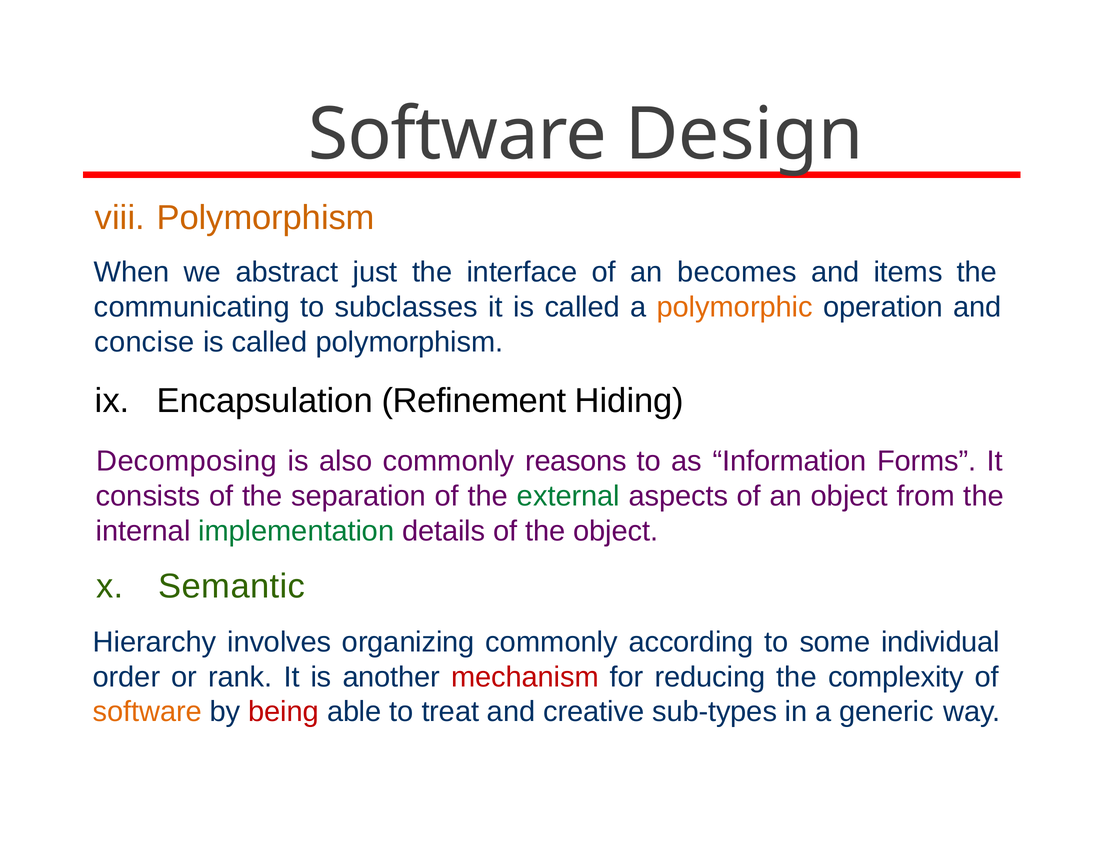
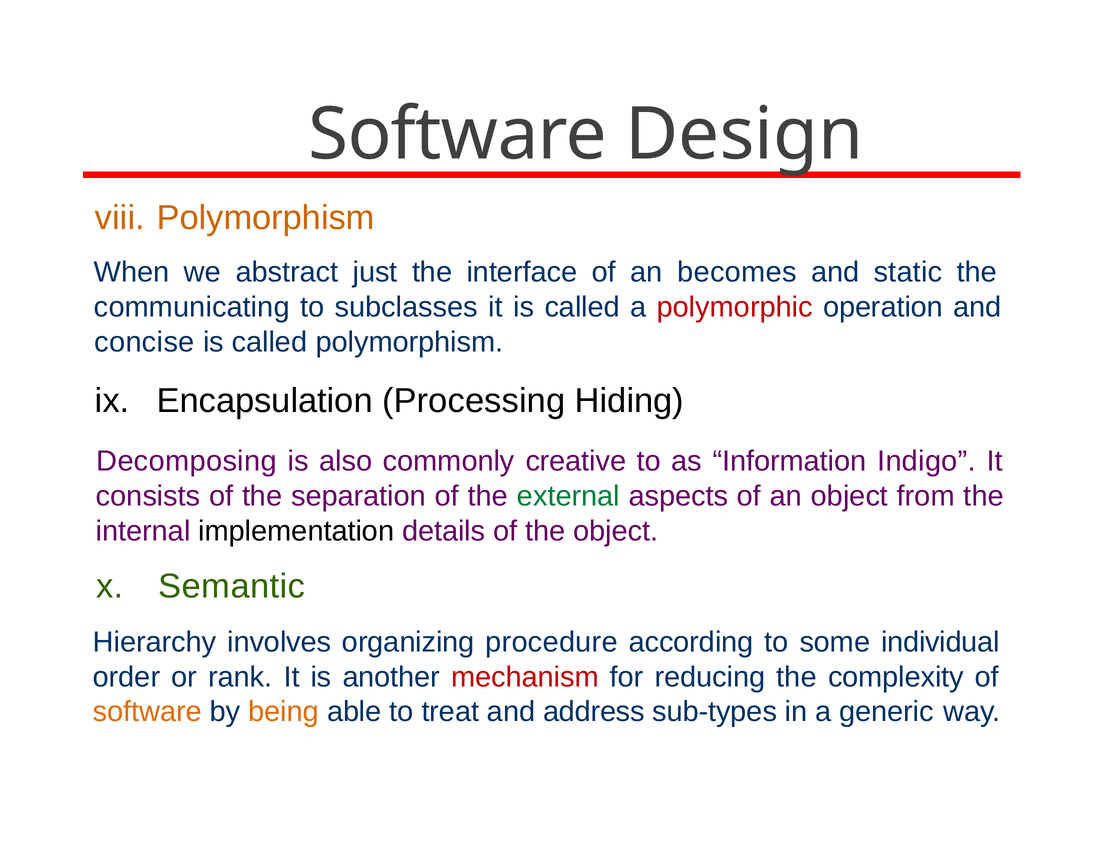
items: items -> static
polymorphic colour: orange -> red
Refinement: Refinement -> Processing
reasons: reasons -> creative
Forms: Forms -> Indigo
implementation colour: green -> black
organizing commonly: commonly -> procedure
being colour: red -> orange
creative: creative -> address
